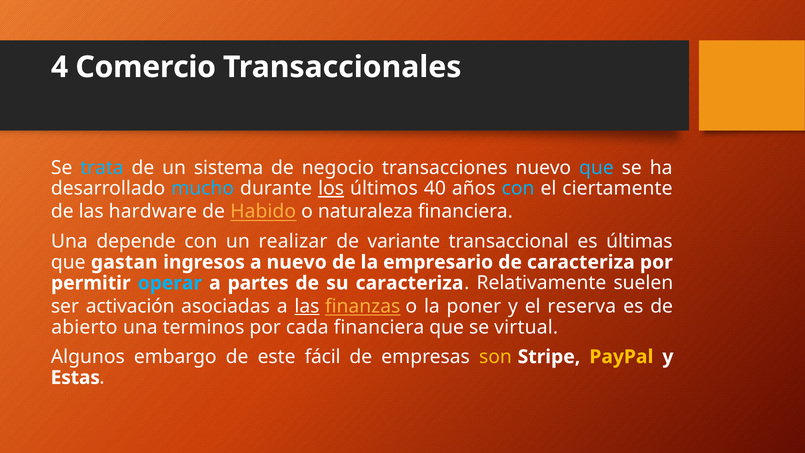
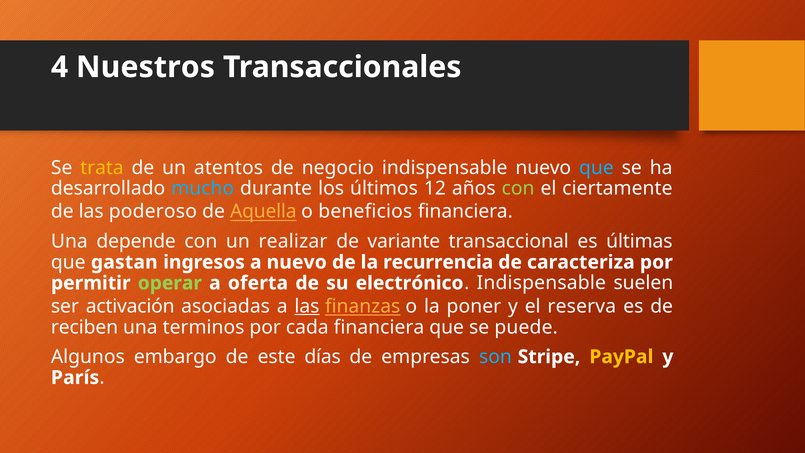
Comercio: Comercio -> Nuestros
trata colour: light blue -> yellow
sistema: sistema -> atentos
negocio transacciones: transacciones -> indispensable
los underline: present -> none
40: 40 -> 12
con at (518, 188) colour: light blue -> light green
hardware: hardware -> poderoso
Habido: Habido -> Aquella
naturaleza: naturaleza -> beneficios
empresario: empresario -> recurrencia
operar colour: light blue -> light green
partes: partes -> oferta
su caracteriza: caracteriza -> electrónico
Relativamente at (541, 283): Relativamente -> Indispensable
abierto: abierto -> reciben
virtual: virtual -> puede
fácil: fácil -> días
son colour: yellow -> light blue
Estas: Estas -> París
